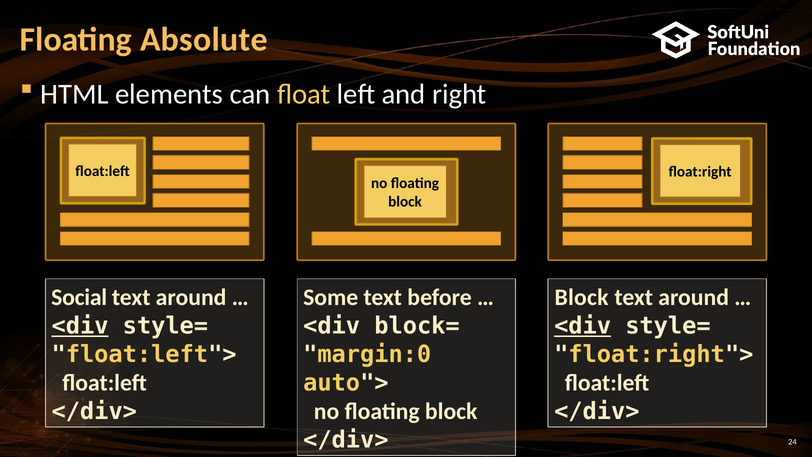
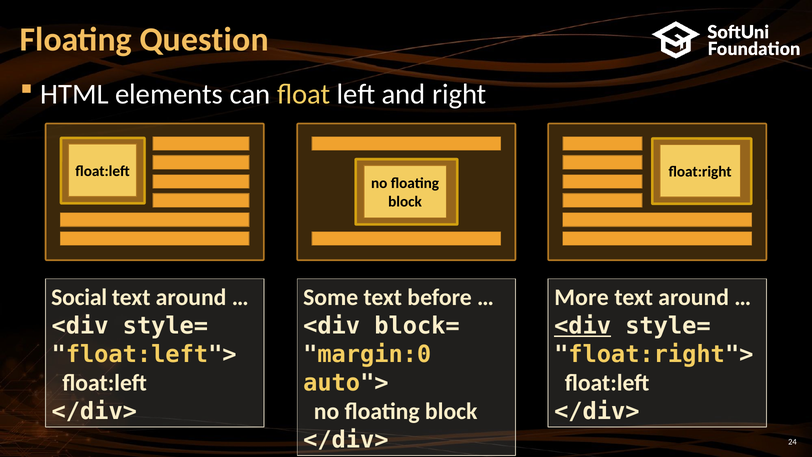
Absolute: Absolute -> Question
Block at (582, 298): Block -> More
<div at (80, 326) underline: present -> none
